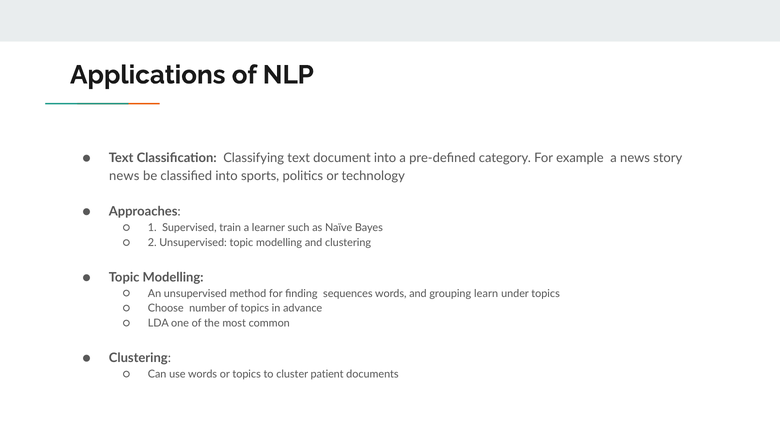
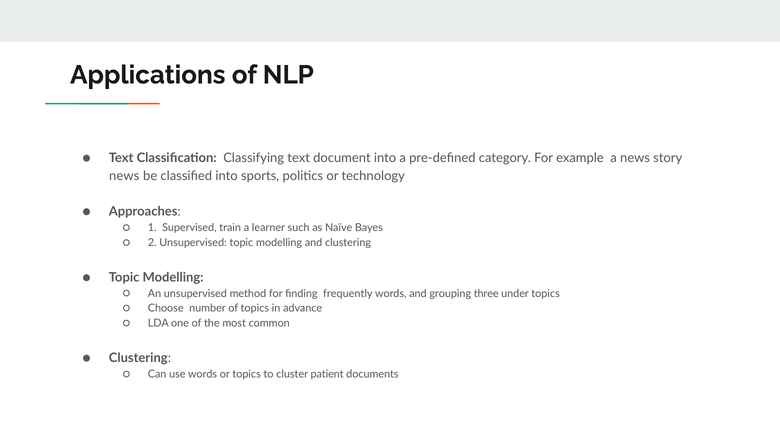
sequences: sequences -> frequently
learn: learn -> three
